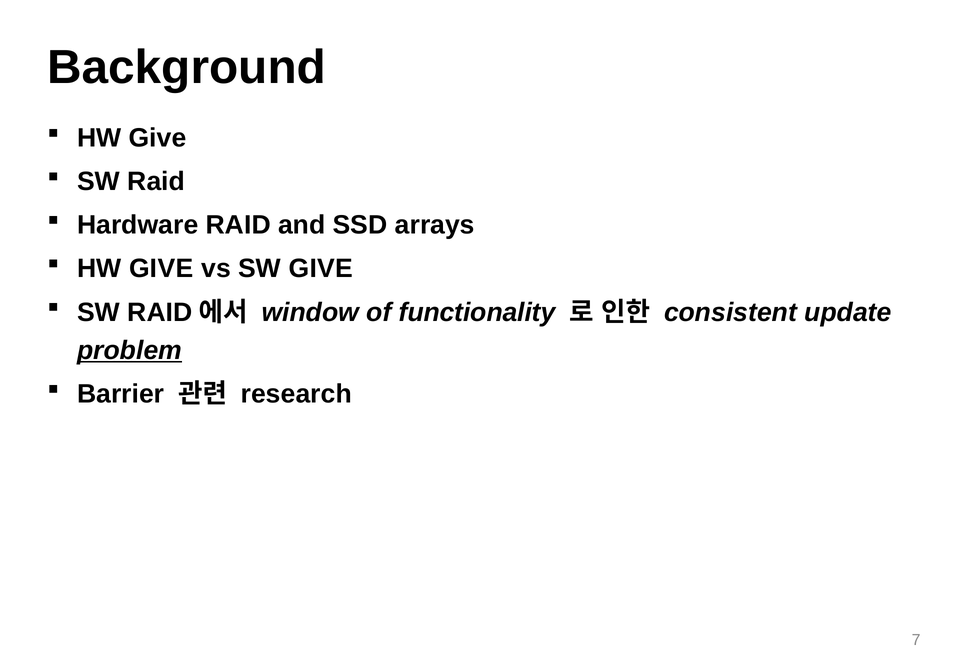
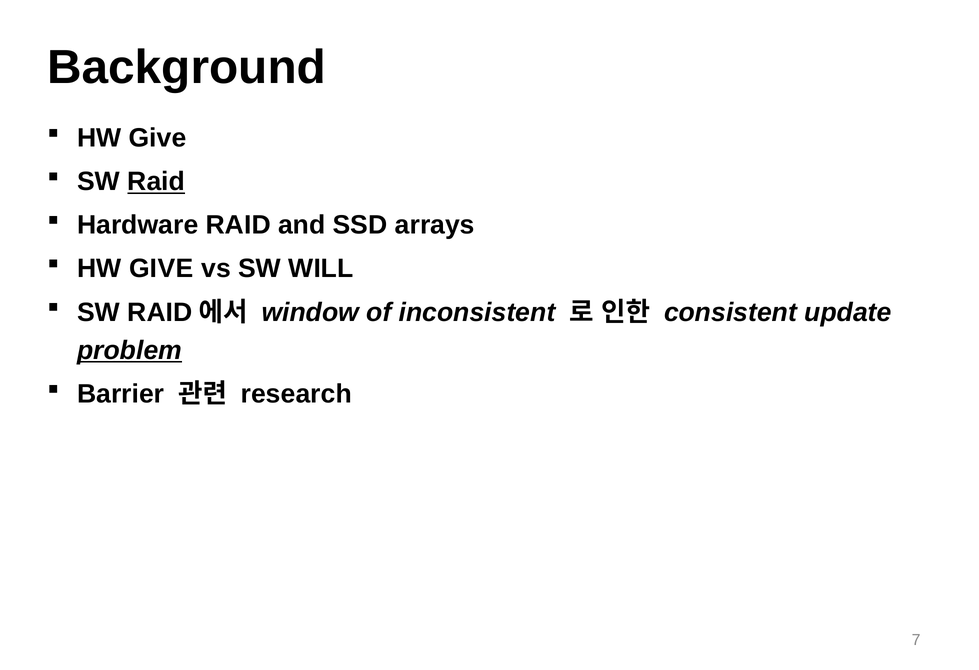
Raid at (156, 182) underline: none -> present
SW GIVE: GIVE -> WILL
functionality: functionality -> inconsistent
